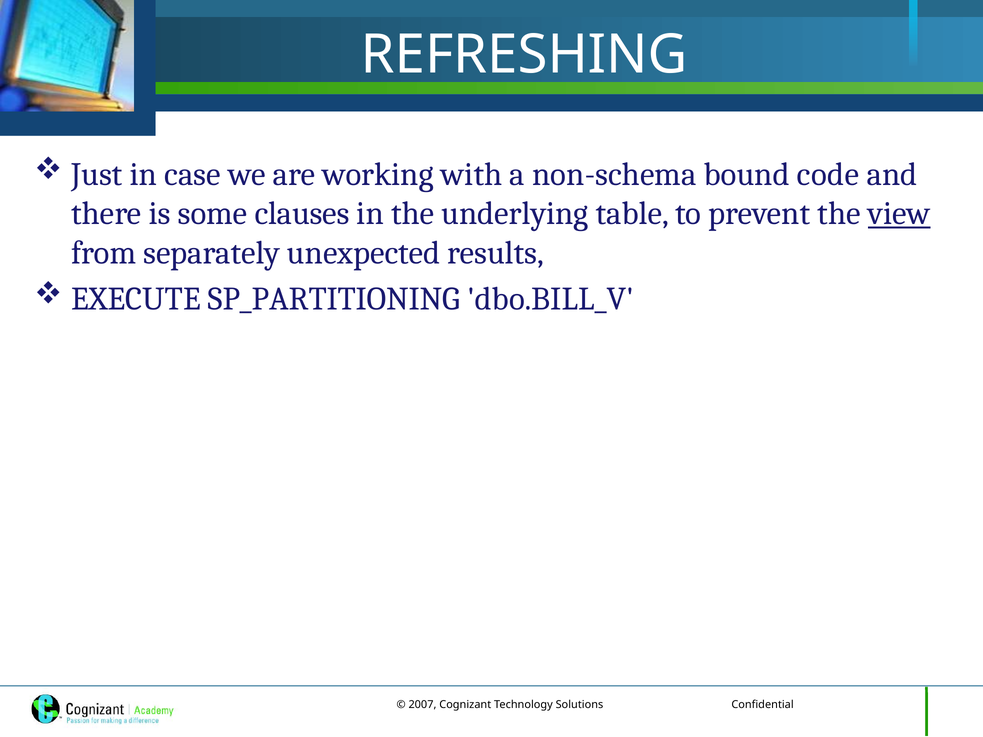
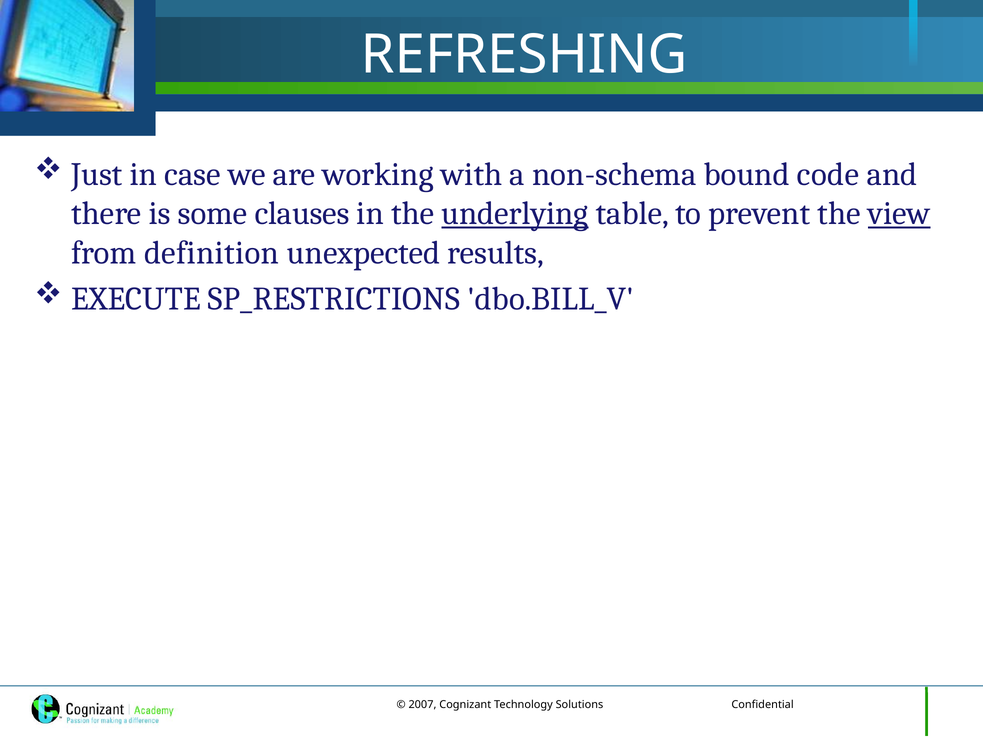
underlying underline: none -> present
separately: separately -> definition
SP_PARTITIONING: SP_PARTITIONING -> SP_RESTRICTIONS
